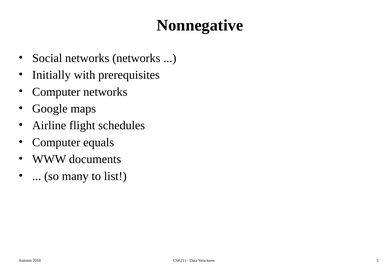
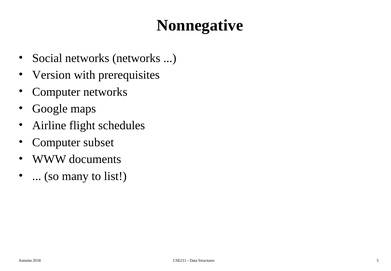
Initially: Initially -> Version
equals: equals -> subset
